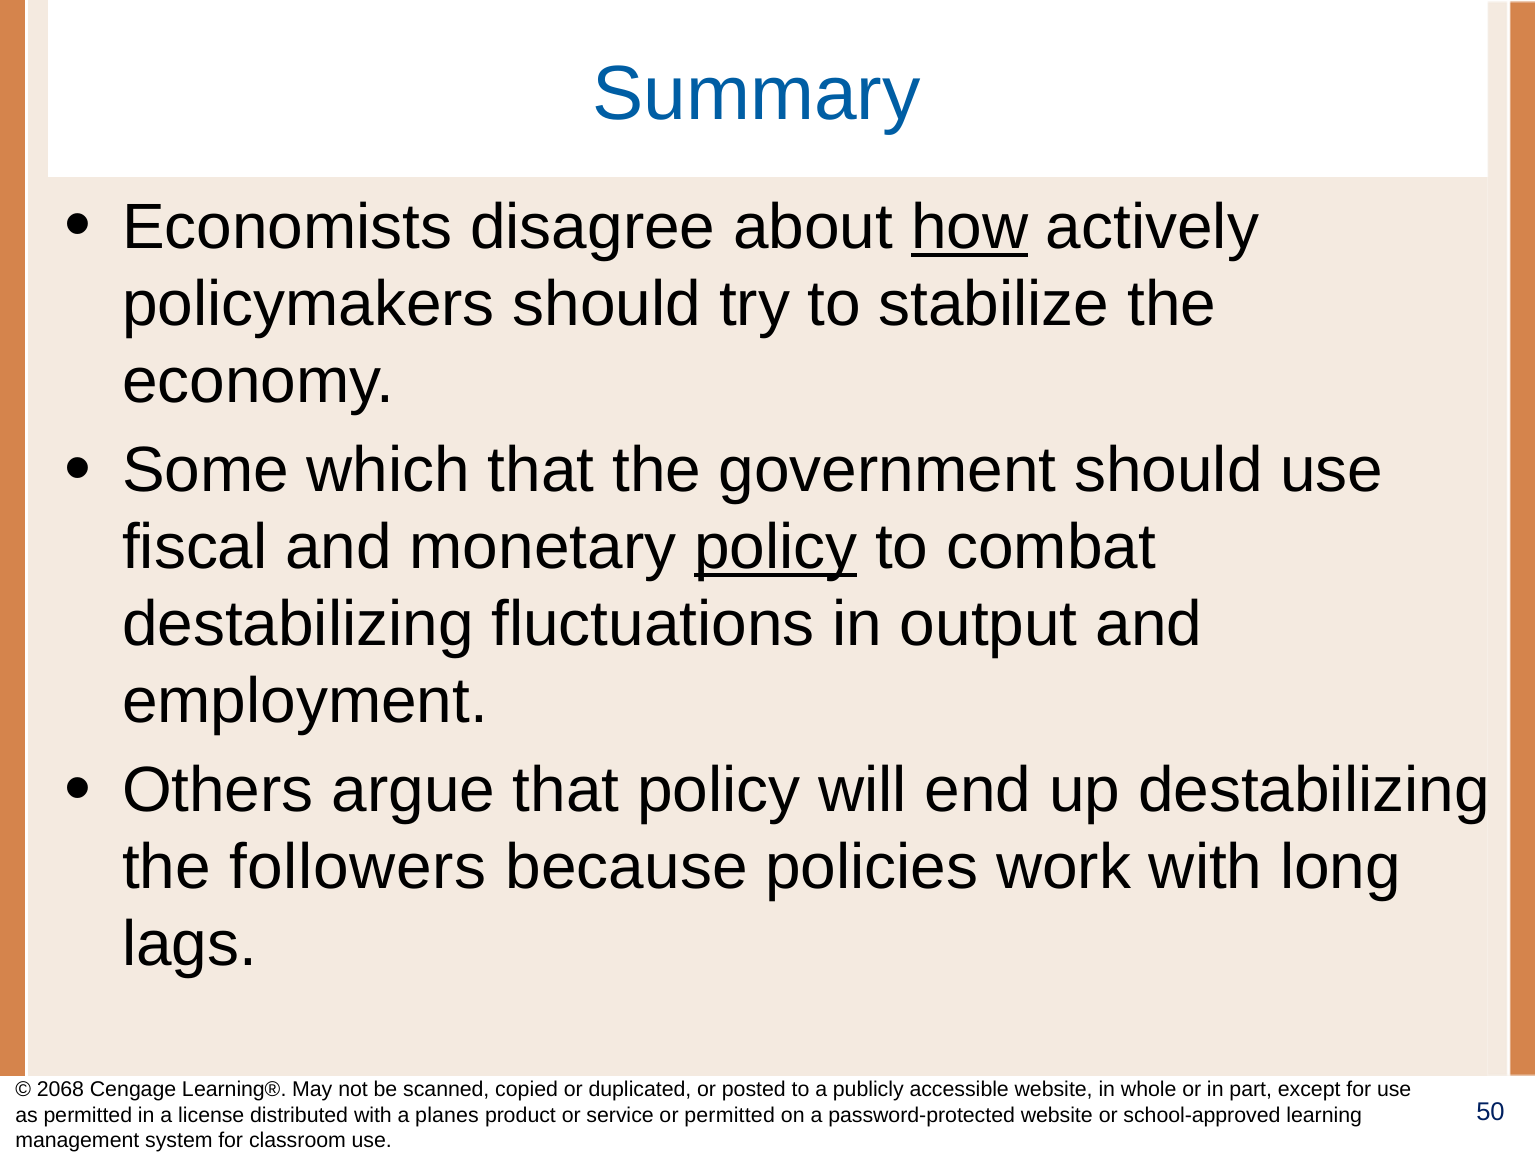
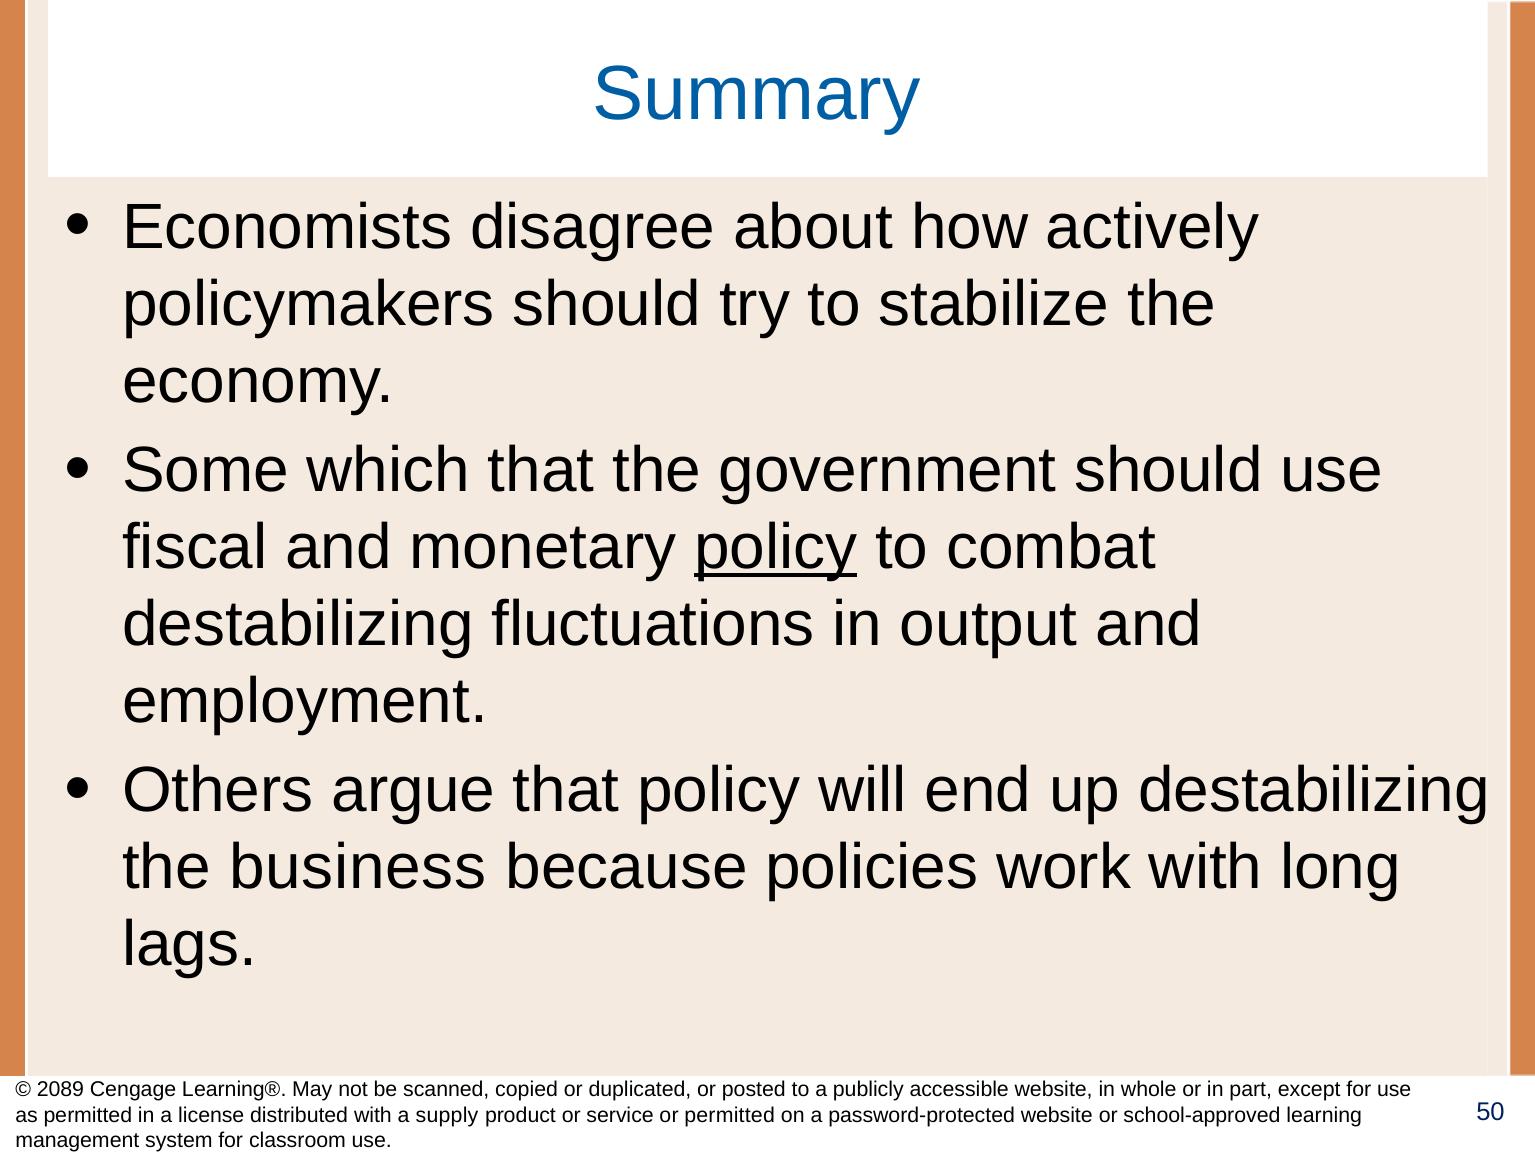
how underline: present -> none
followers: followers -> business
2068: 2068 -> 2089
planes: planes -> supply
